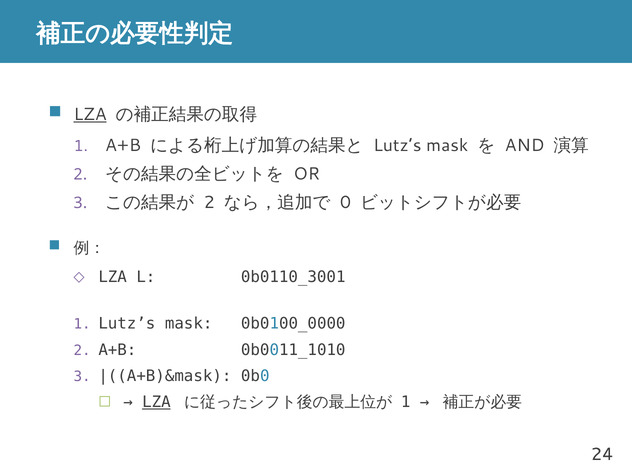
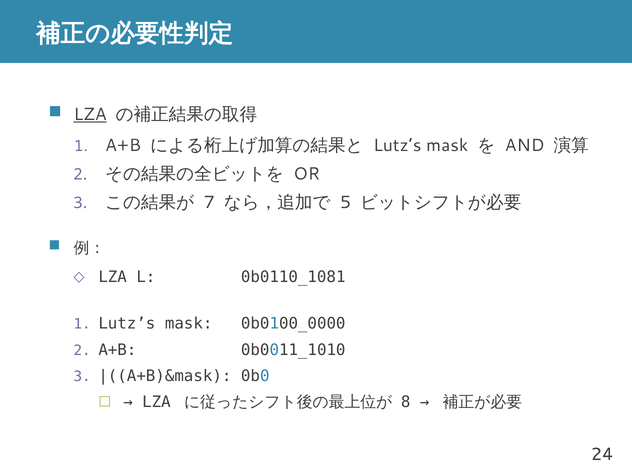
2 at (209, 203): 2 -> 7
0: 0 -> 5
0b0110_3001: 0b0110_3001 -> 0b0110_1081
LZA at (156, 402) underline: present -> none
1 at (406, 402): 1 -> 8
